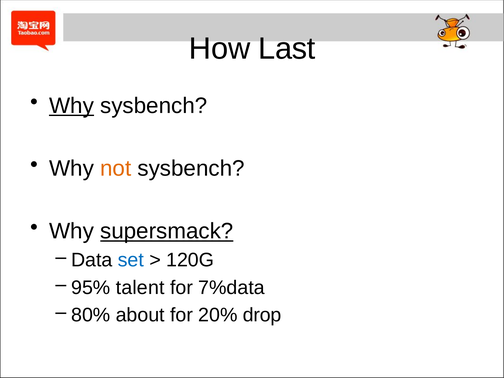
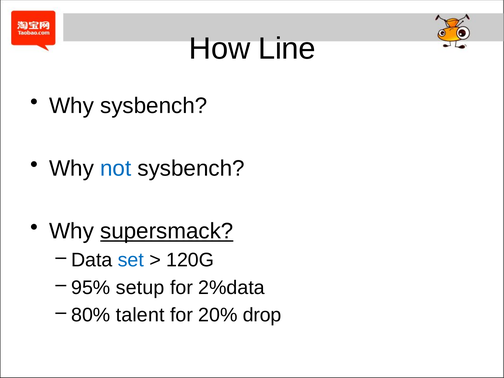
Last: Last -> Line
Why at (72, 106) underline: present -> none
not colour: orange -> blue
talent: talent -> setup
7%data: 7%data -> 2%data
about: about -> talent
